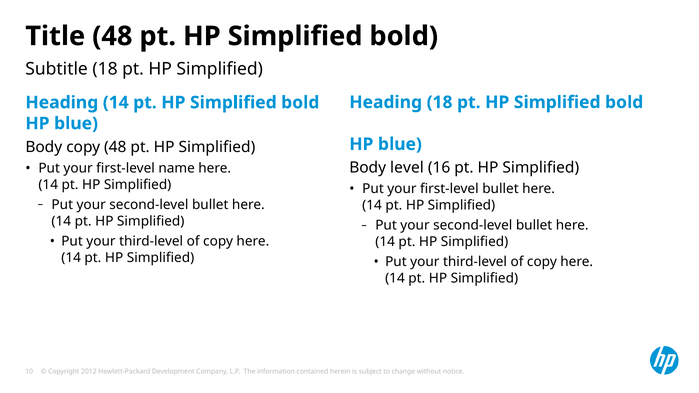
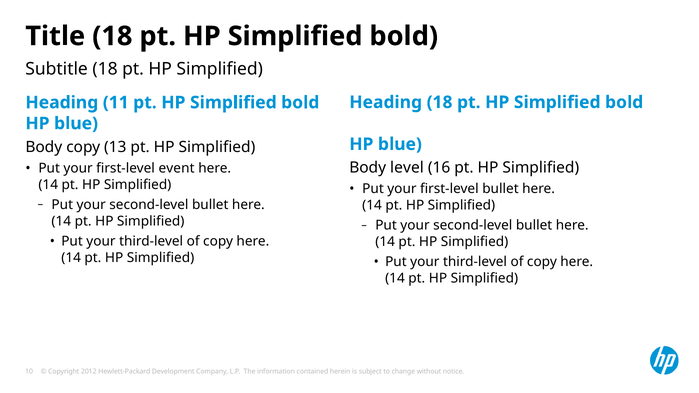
Title 48: 48 -> 18
Heading 14: 14 -> 11
copy 48: 48 -> 13
name: name -> event
